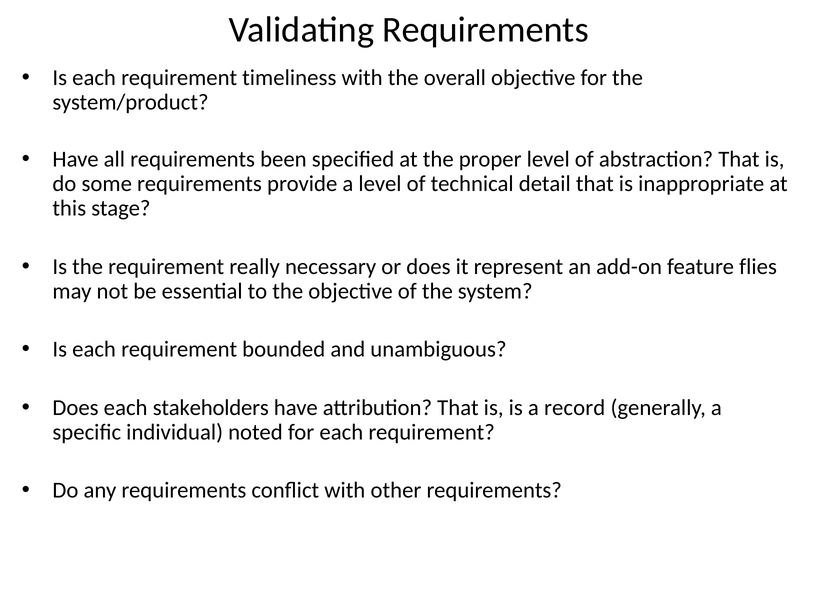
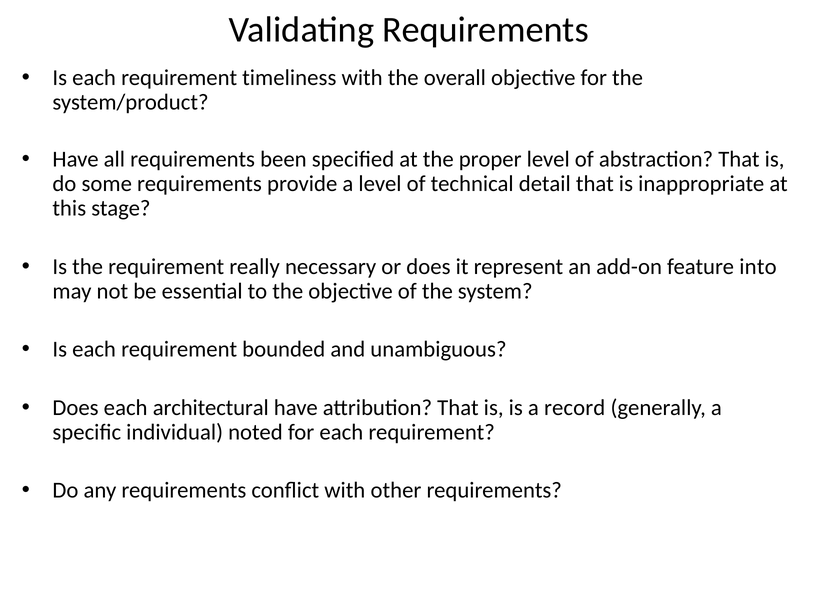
flies: flies -> into
stakeholders: stakeholders -> architectural
